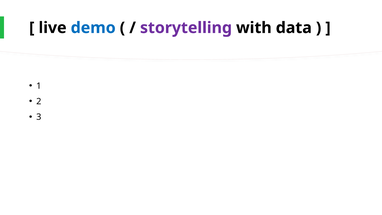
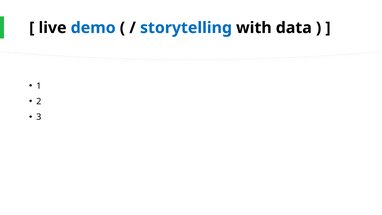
storytelling colour: purple -> blue
